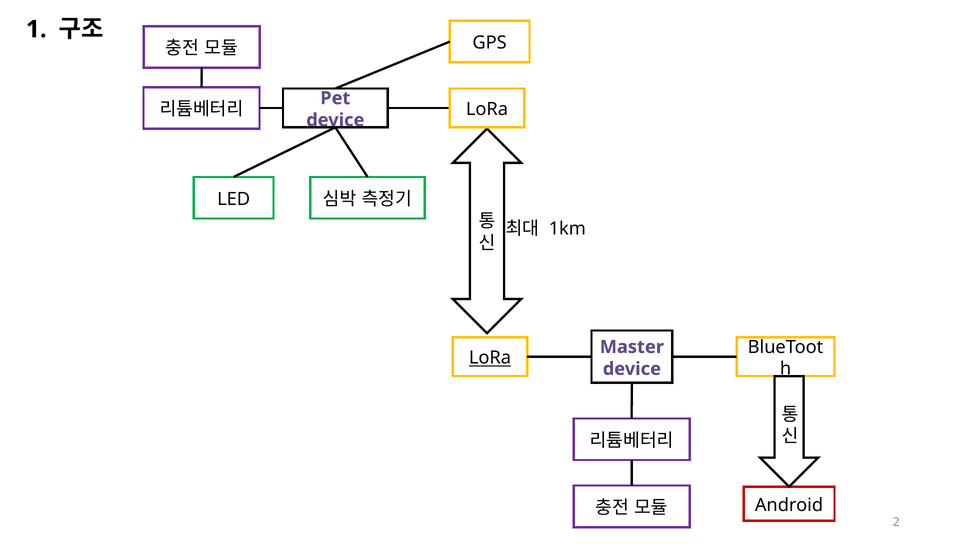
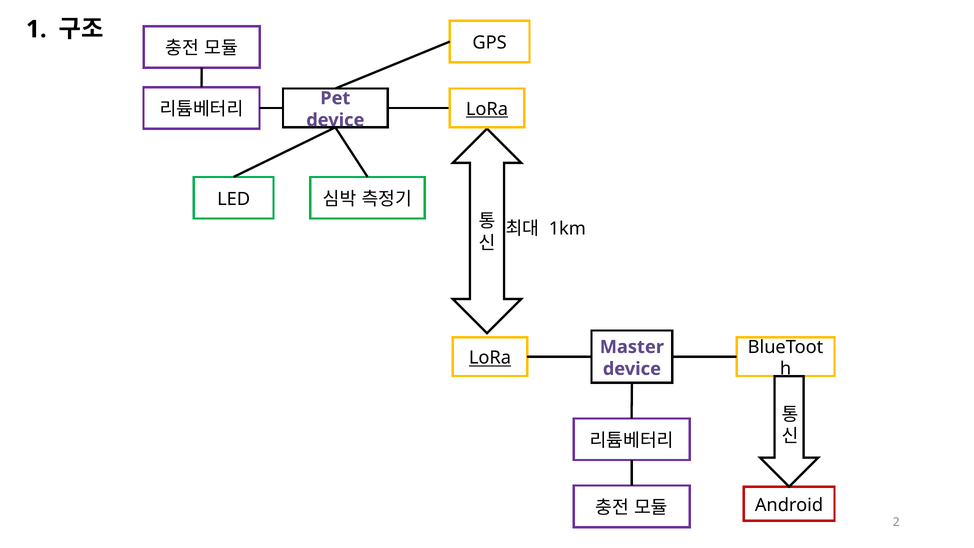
LoRa at (487, 109) underline: none -> present
